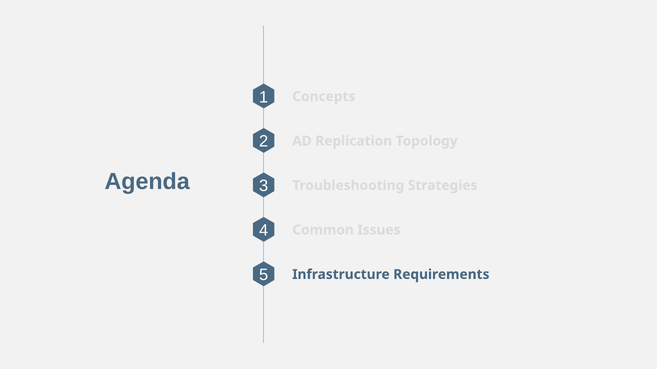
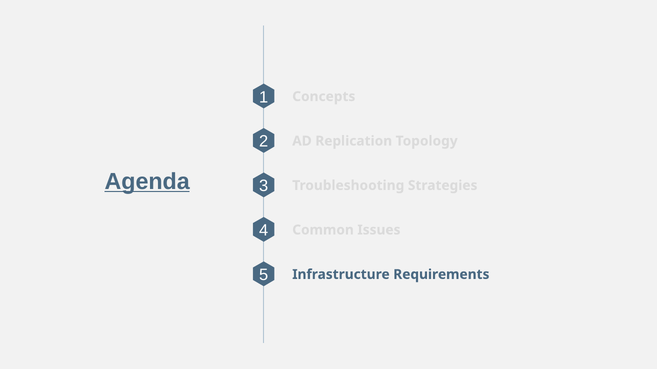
Agenda underline: none -> present
